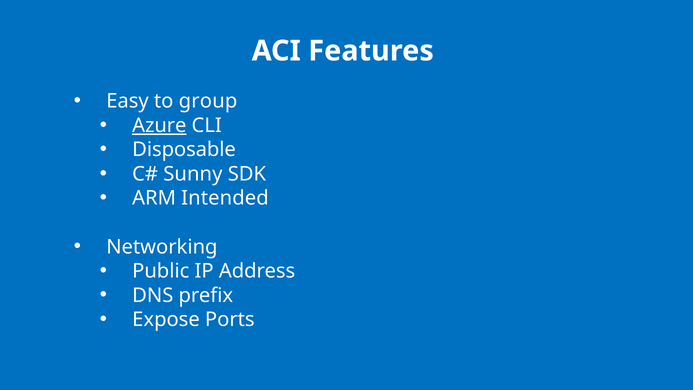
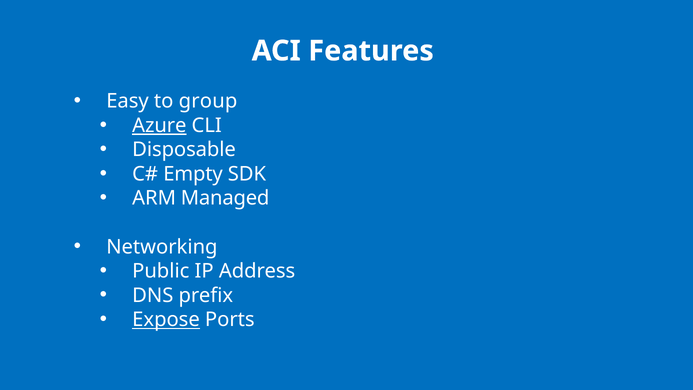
Sunny: Sunny -> Empty
Intended: Intended -> Managed
Expose underline: none -> present
